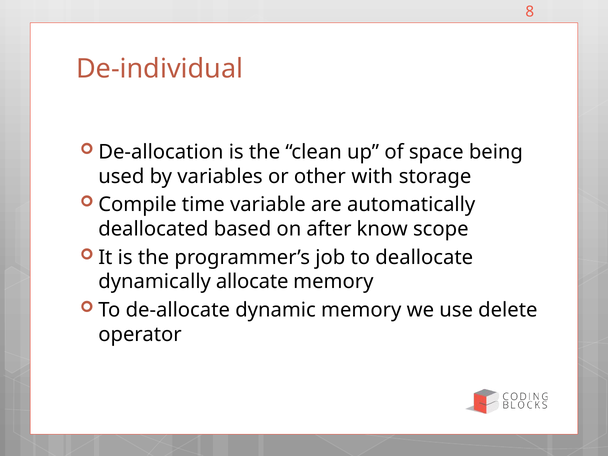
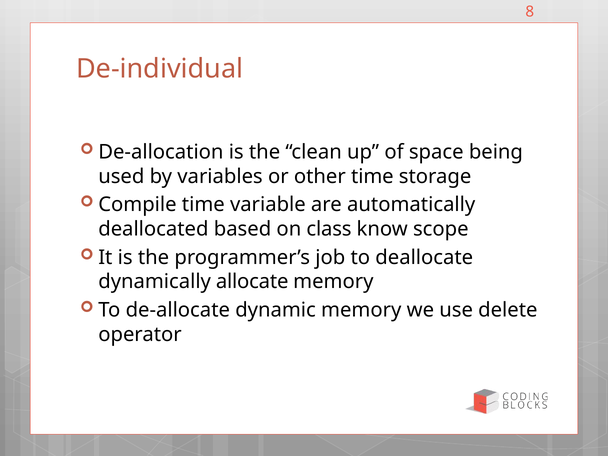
other with: with -> time
after: after -> class
